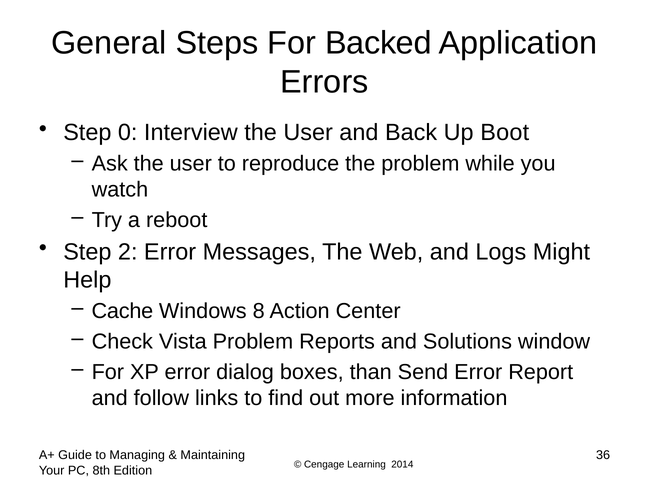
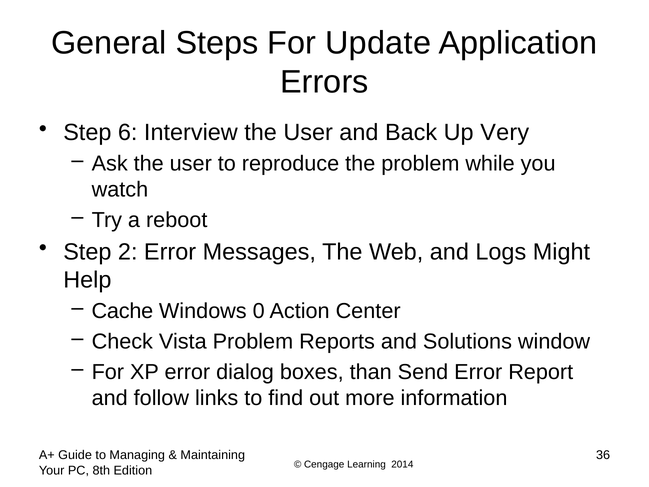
Backed: Backed -> Update
0: 0 -> 6
Boot: Boot -> Very
8: 8 -> 0
